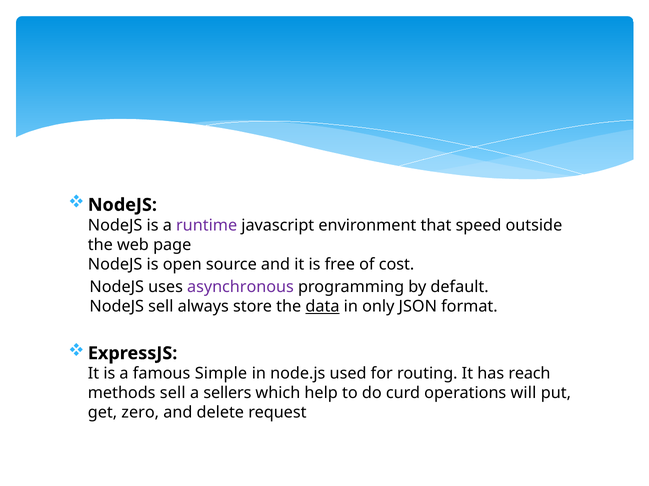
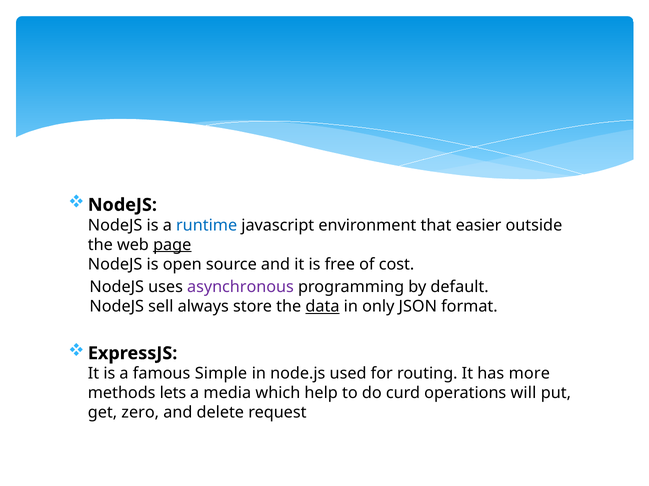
runtime colour: purple -> blue
speed: speed -> easier
page underline: none -> present
reach: reach -> more
methods sell: sell -> lets
sellers: sellers -> media
